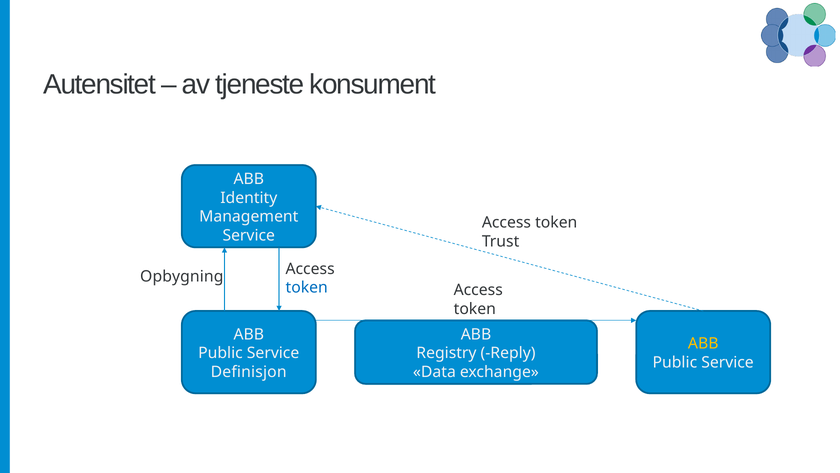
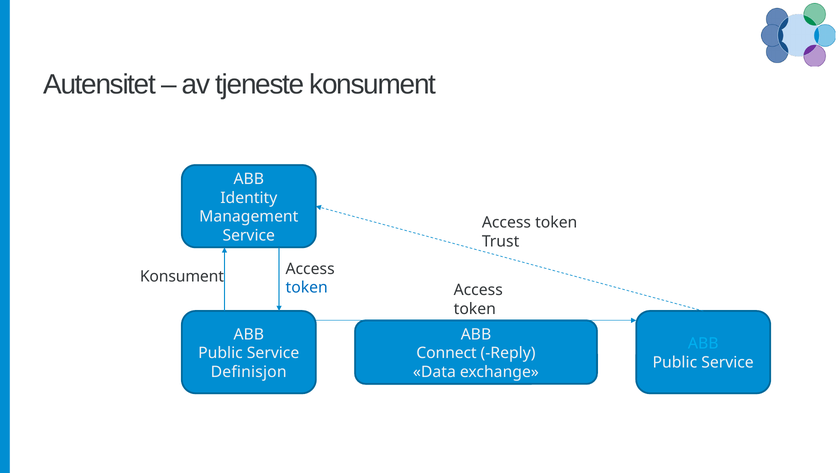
Opbygning: Opbygning -> Konsument
ABB at (703, 343) colour: yellow -> light blue
Registry: Registry -> Connect
